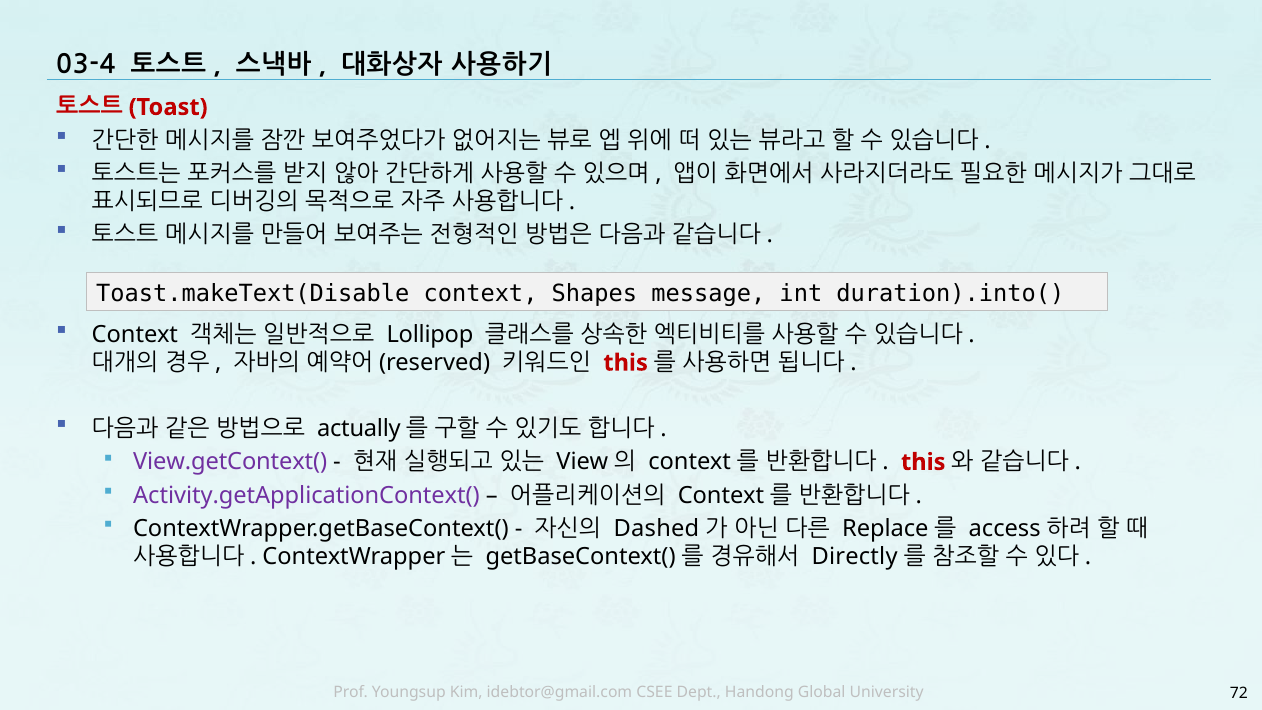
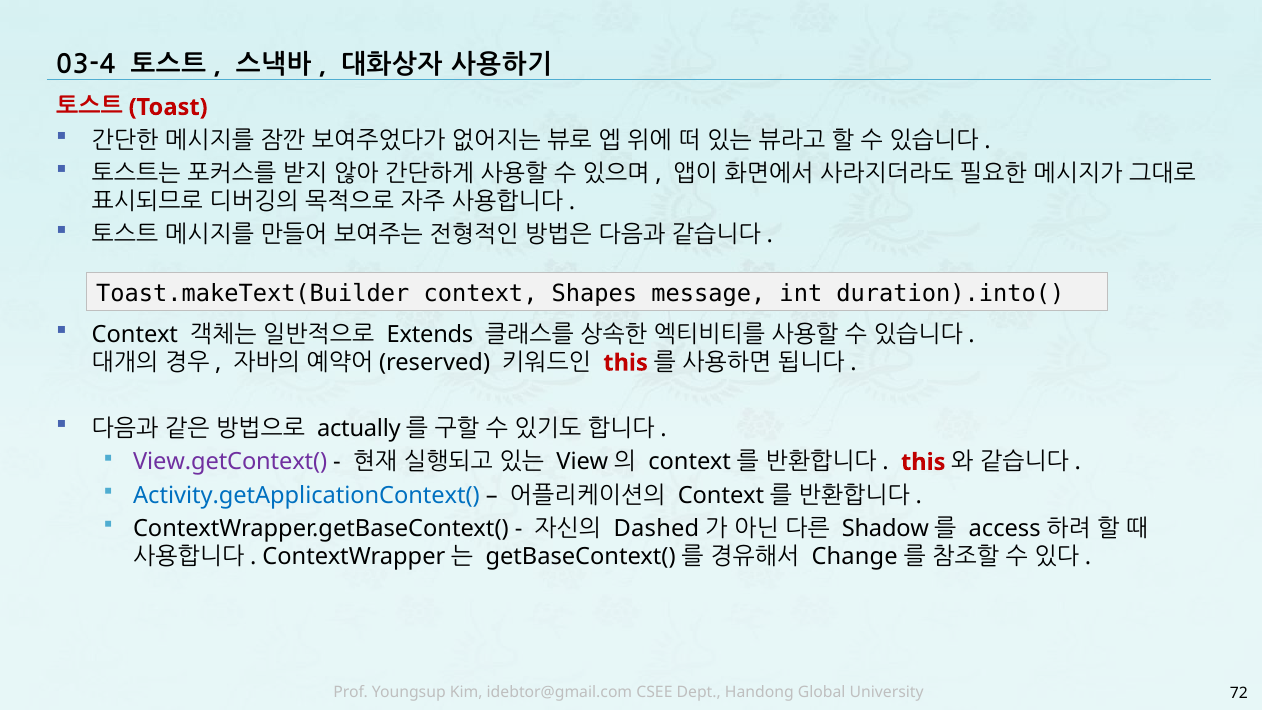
Toast.makeText(Disable: Toast.makeText(Disable -> Toast.makeText(Builder
Lollipop: Lollipop -> Extends
Activity.getApplicationContext( colour: purple -> blue
Replace: Replace -> Shadow
Directly: Directly -> Change
